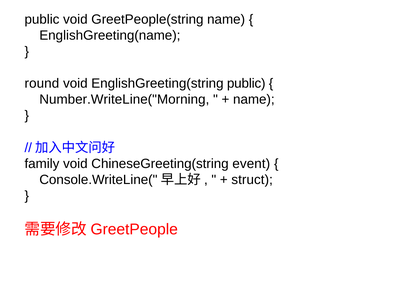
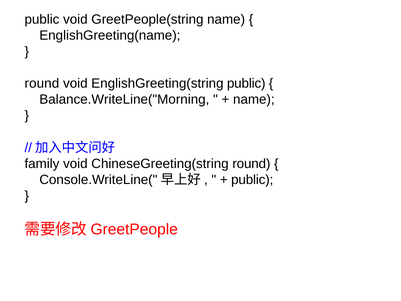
Number.WriteLine("Morning: Number.WriteLine("Morning -> Balance.WriteLine("Morning
ChineseGreeting(string event: event -> round
struct at (252, 180): struct -> public
